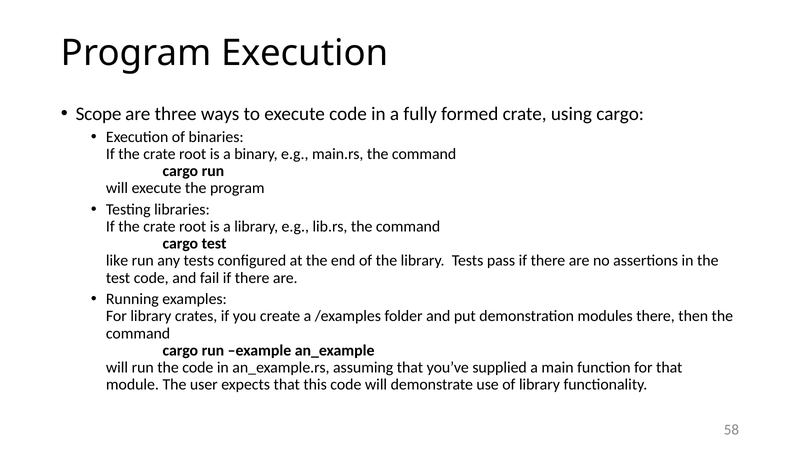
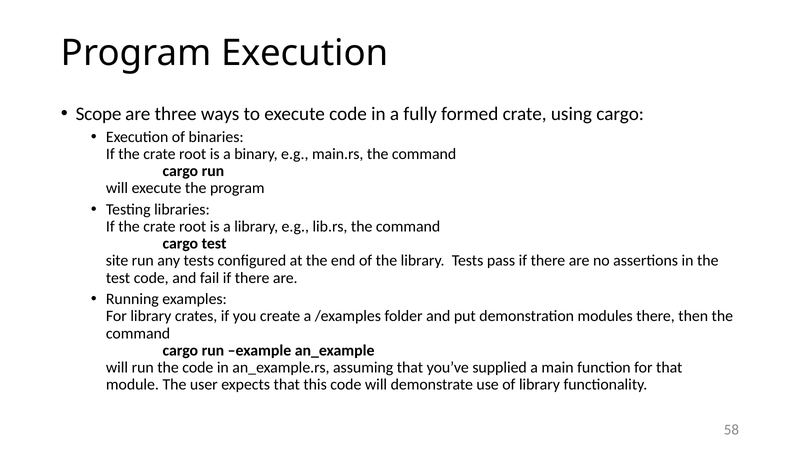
like: like -> site
